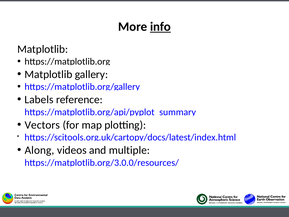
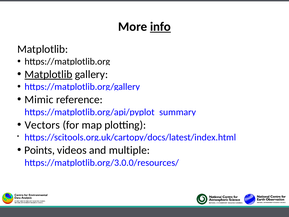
Matplotlib at (48, 74) underline: none -> present
Labels: Labels -> Mimic
Along: Along -> Points
